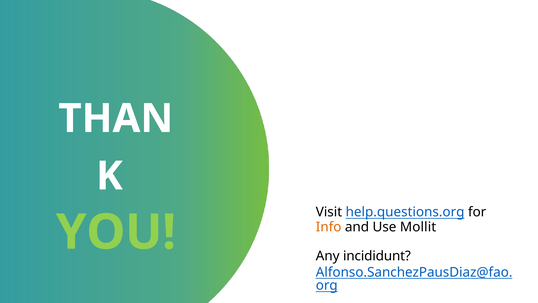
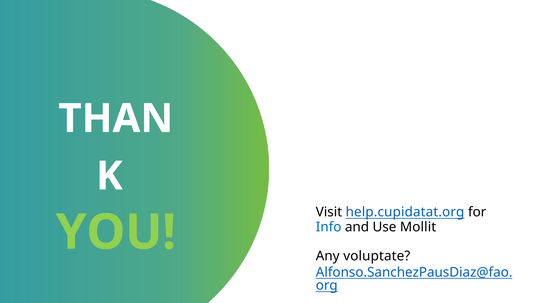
help.questions.org: help.questions.org -> help.cupidatat.org
Info colour: orange -> blue
incididunt: incididunt -> voluptate
